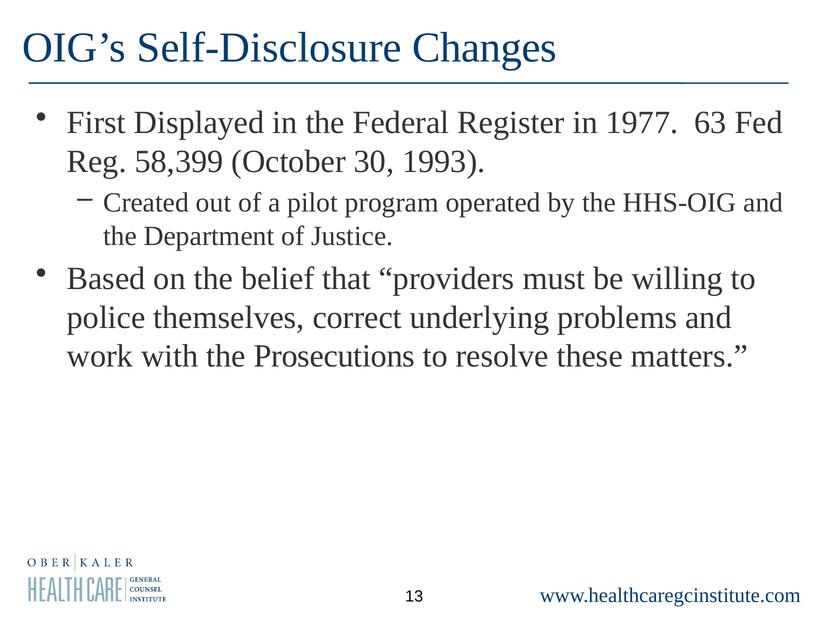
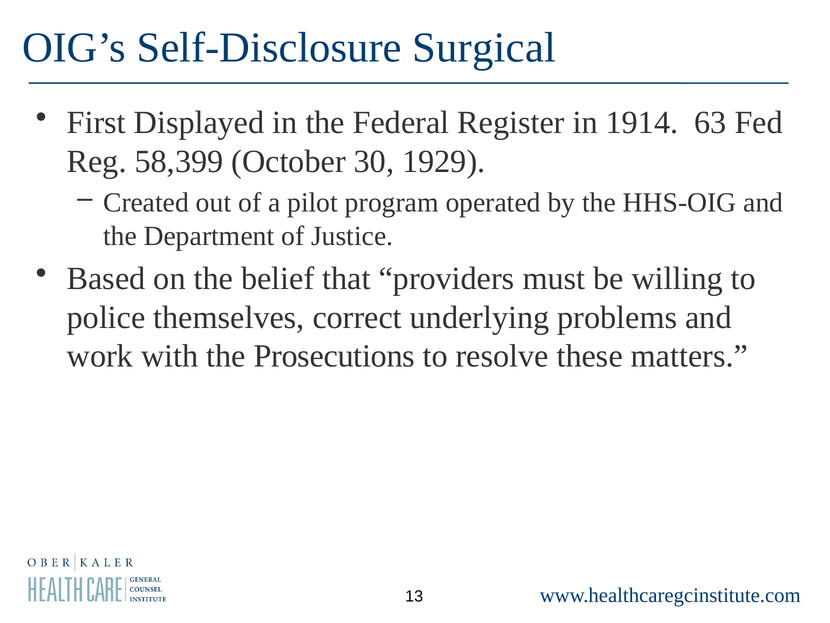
Changes: Changes -> Surgical
1977: 1977 -> 1914
1993: 1993 -> 1929
